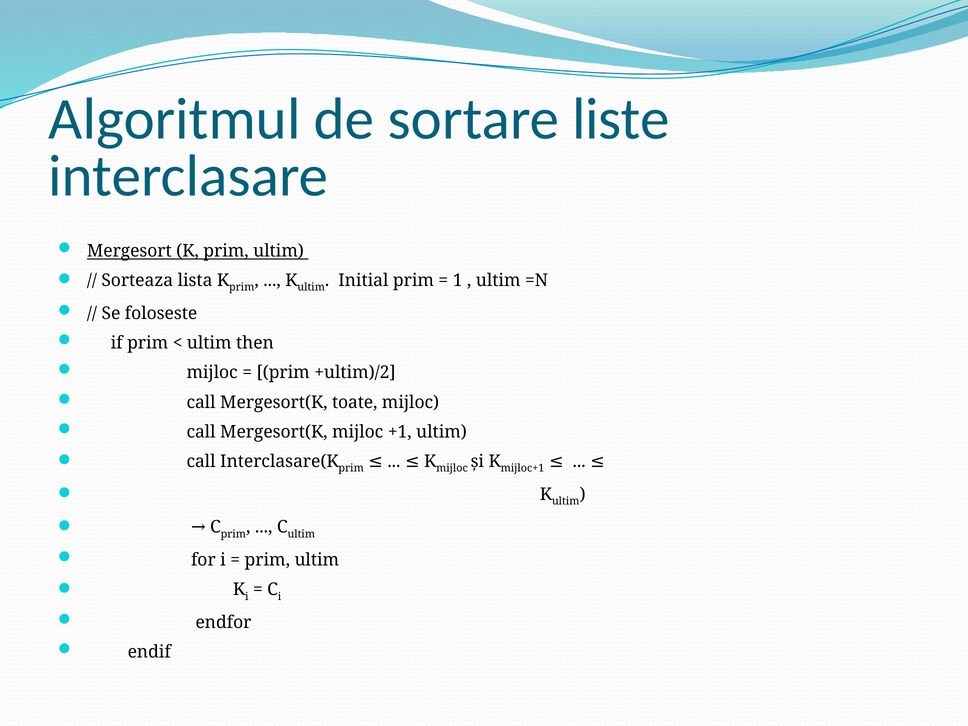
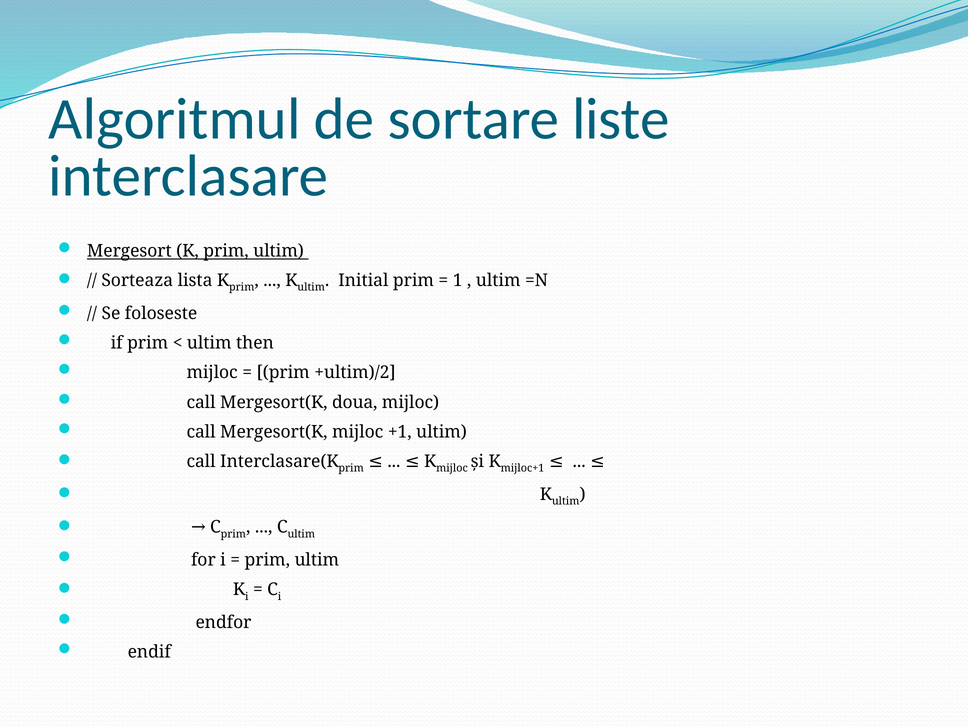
toate: toate -> doua
